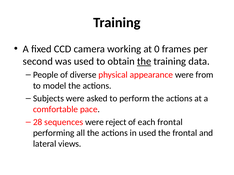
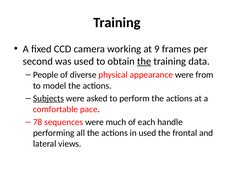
0: 0 -> 9
Subjects underline: none -> present
28: 28 -> 78
reject: reject -> much
each frontal: frontal -> handle
